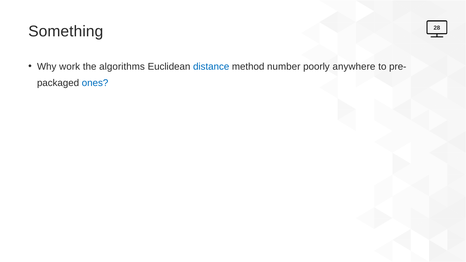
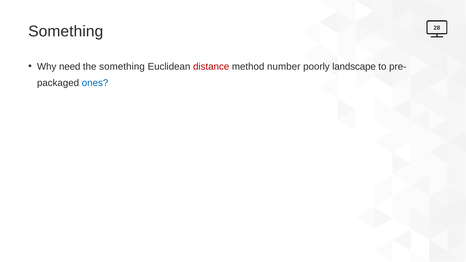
work: work -> need
the algorithms: algorithms -> something
distance colour: blue -> red
anywhere: anywhere -> landscape
